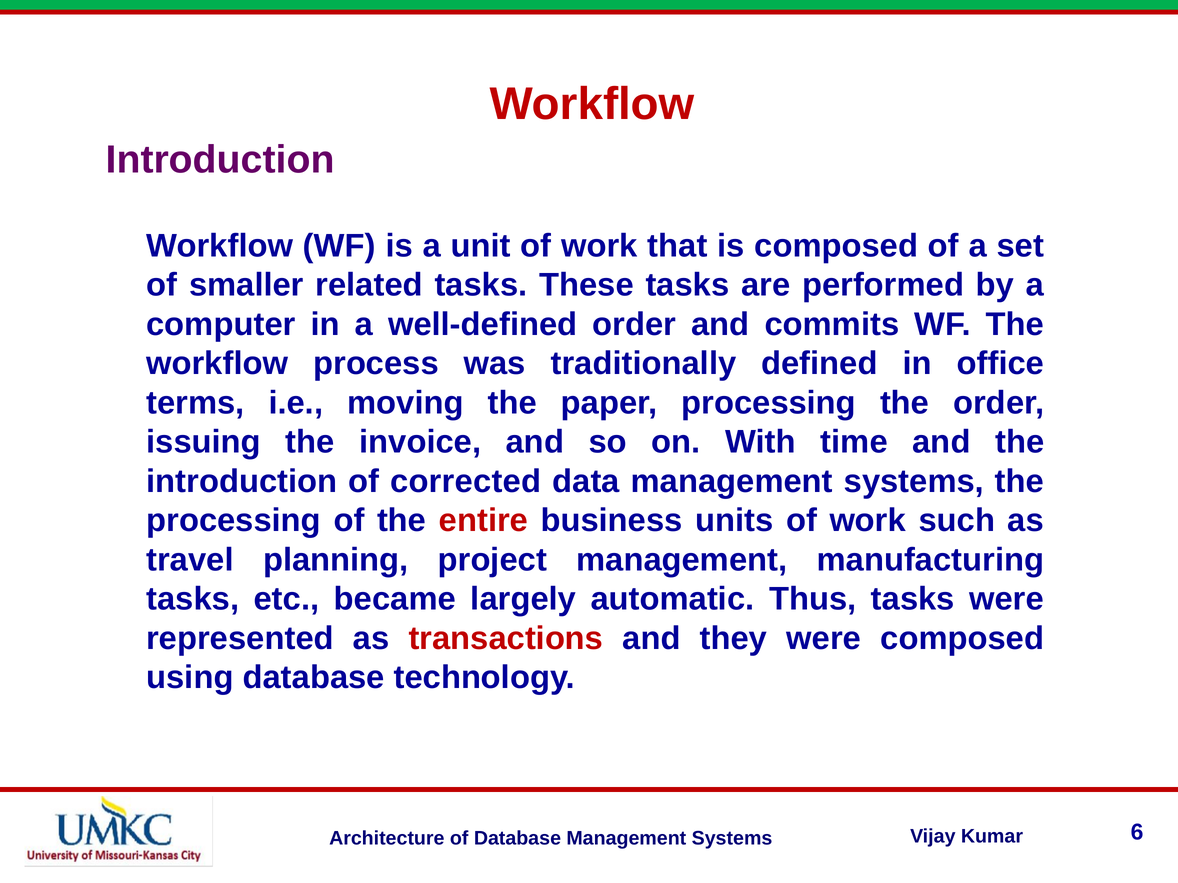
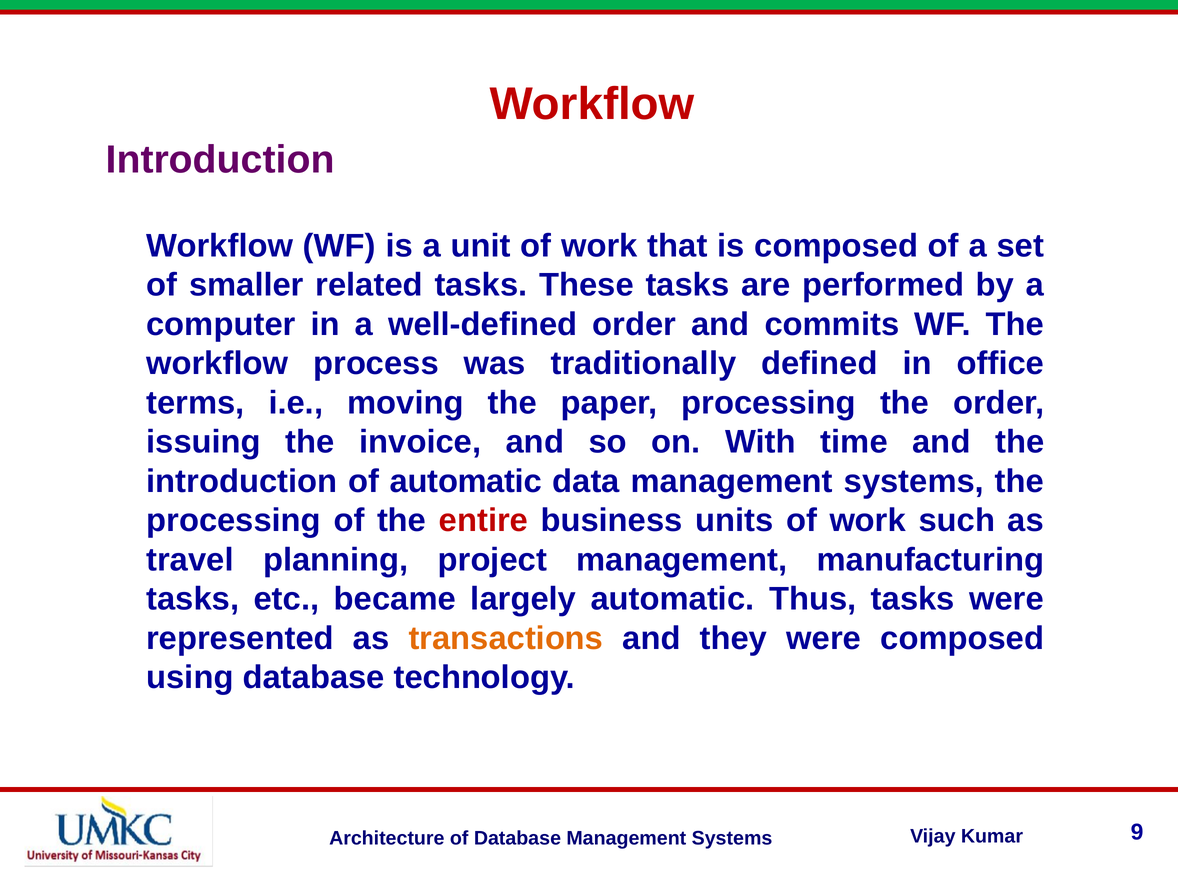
of corrected: corrected -> automatic
transactions colour: red -> orange
6: 6 -> 9
